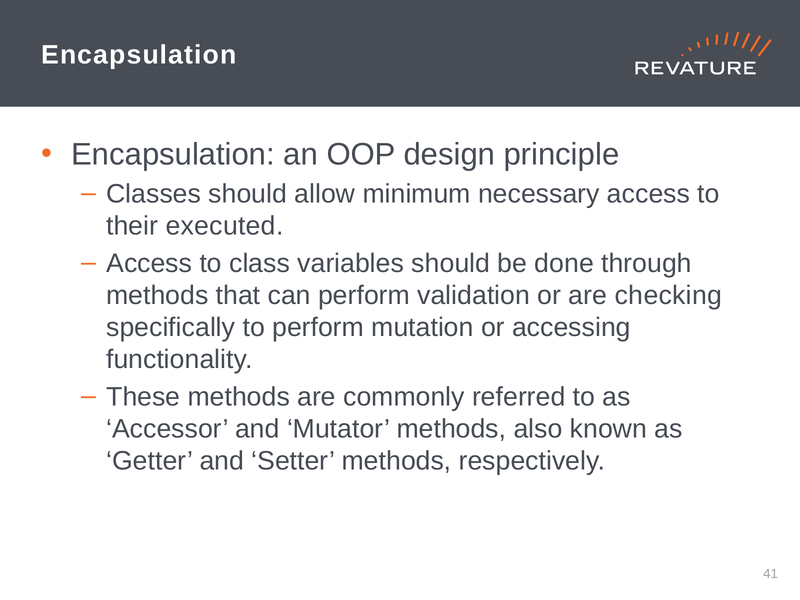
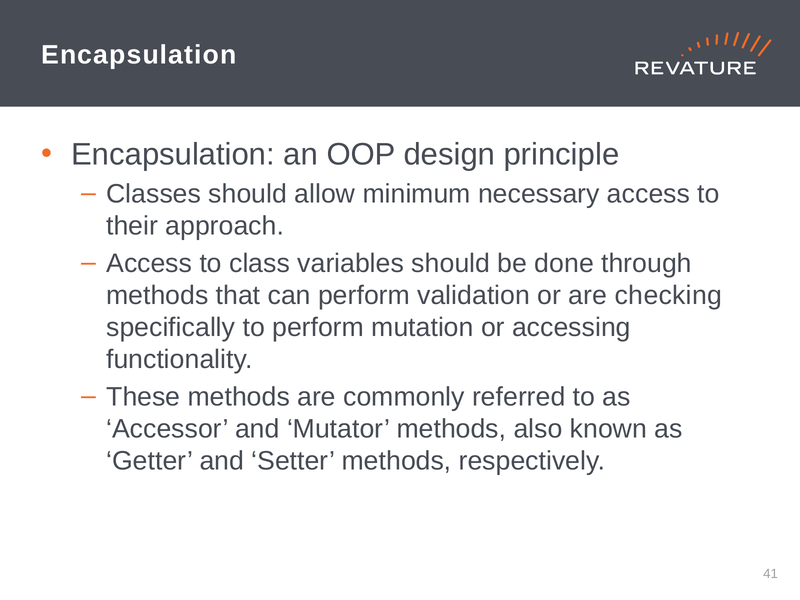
executed: executed -> approach
